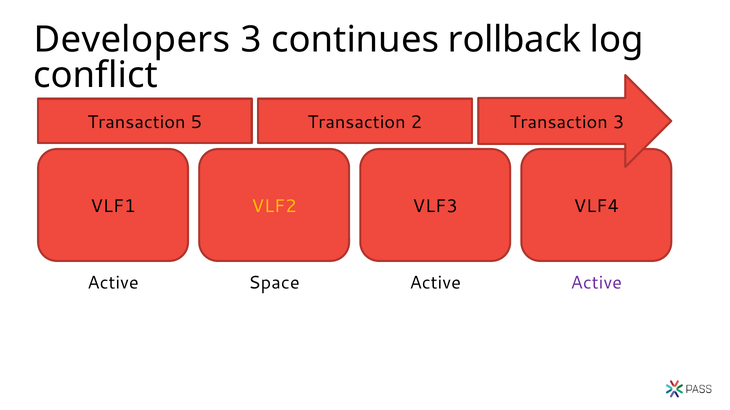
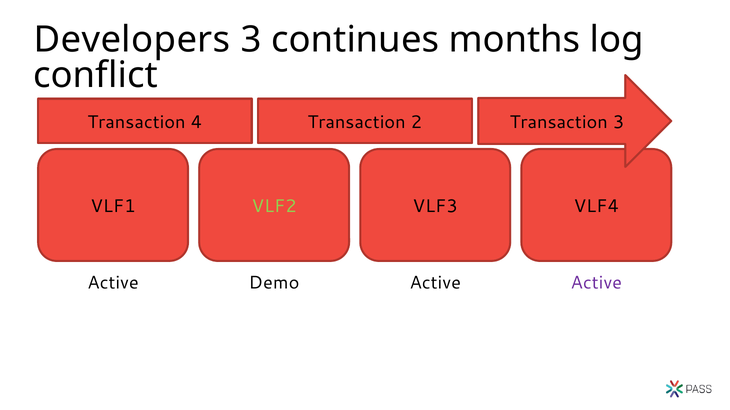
rollback: rollback -> months
5: 5 -> 4
VLF2 colour: yellow -> light green
Space: Space -> Demo
